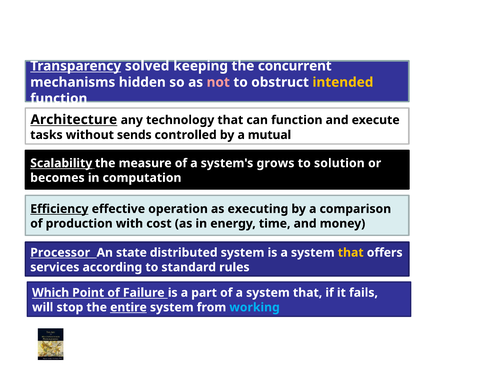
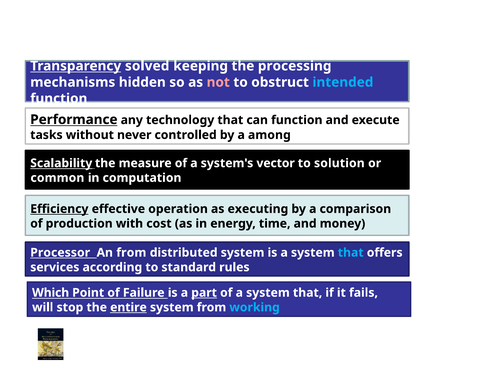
concurrent: concurrent -> processing
intended colour: yellow -> light blue
Architecture: Architecture -> Performance
sends: sends -> never
mutual: mutual -> among
grows: grows -> vector
becomes: becomes -> common
An state: state -> from
that at (351, 253) colour: yellow -> light blue
part underline: none -> present
